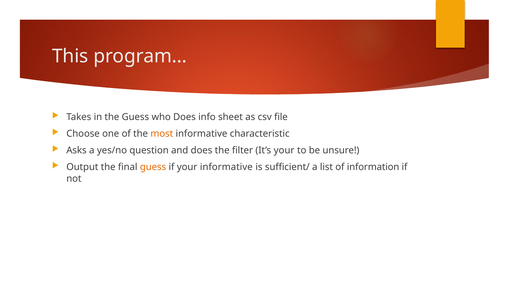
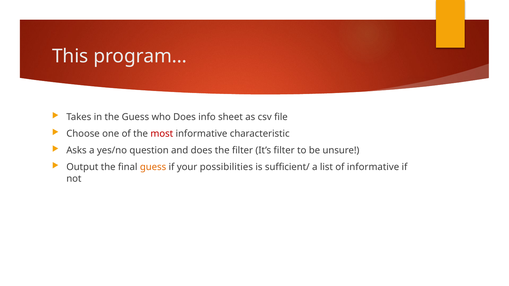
most colour: orange -> red
It’s your: your -> filter
your informative: informative -> possibilities
of information: information -> informative
